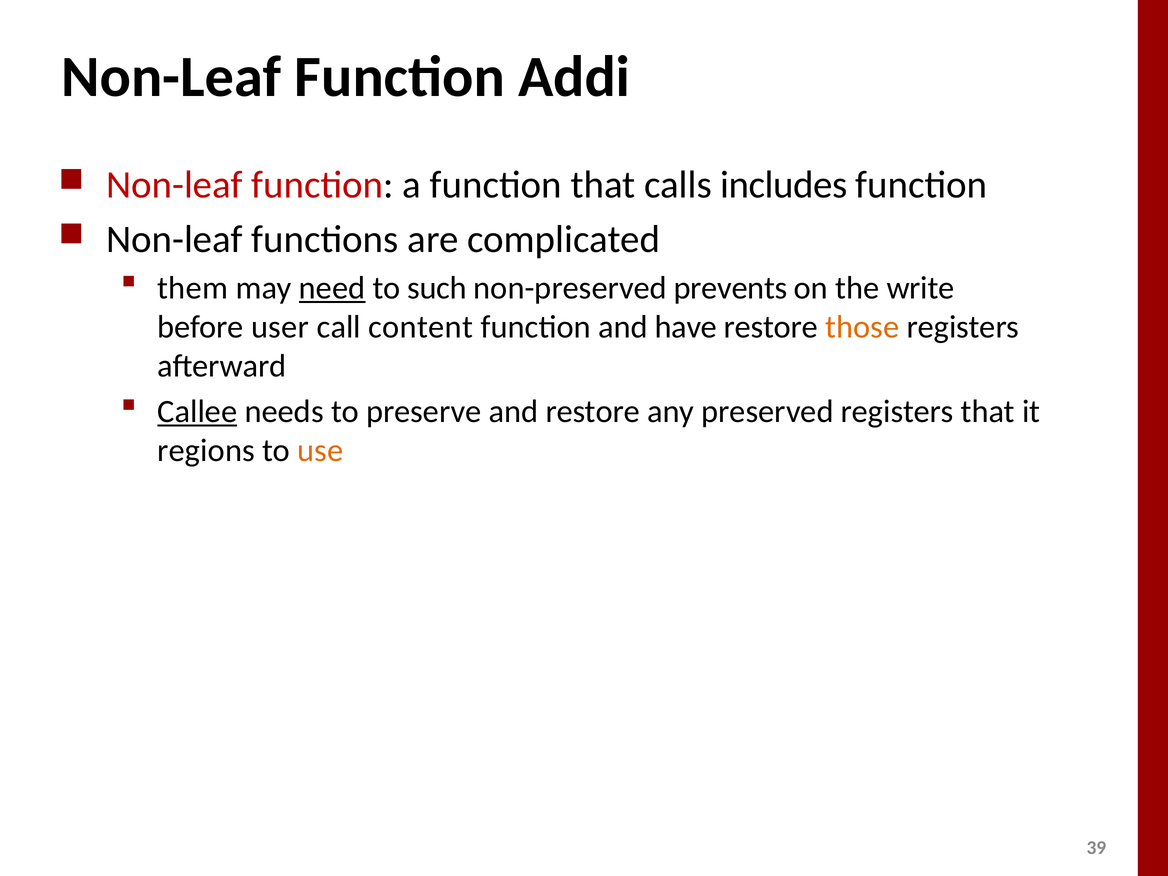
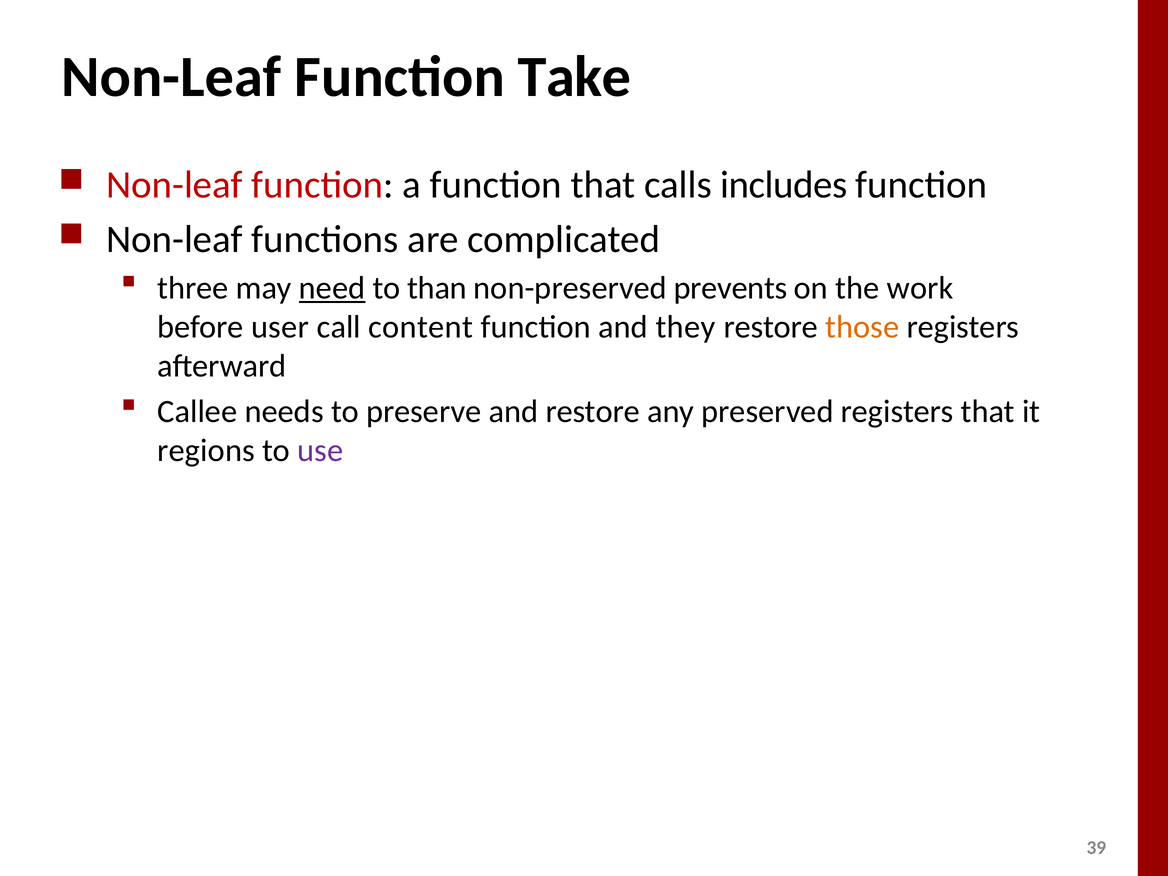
Addi: Addi -> Take
them: them -> three
such: such -> than
write: write -> work
have: have -> they
Callee underline: present -> none
use colour: orange -> purple
